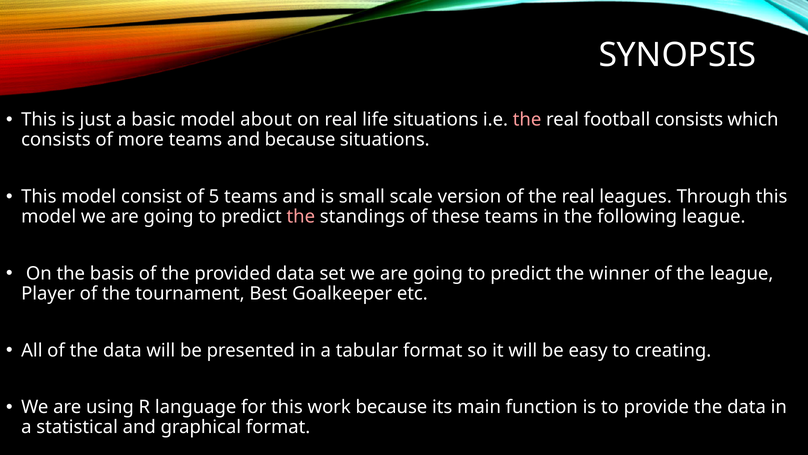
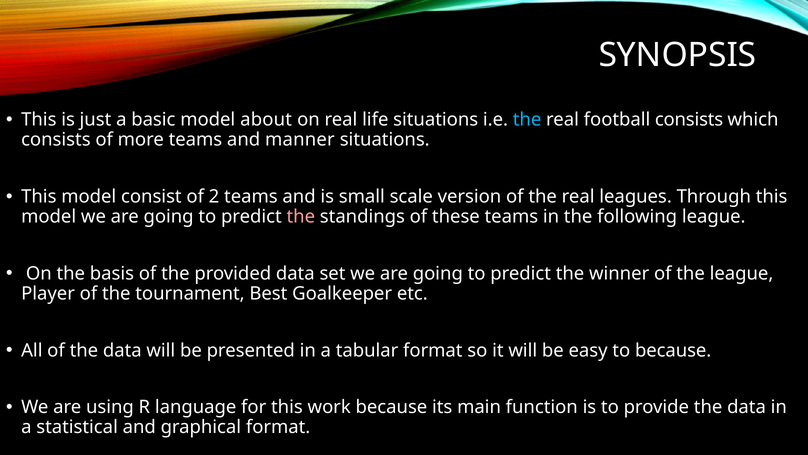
the at (527, 120) colour: pink -> light blue
and because: because -> manner
5: 5 -> 2
to creating: creating -> because
